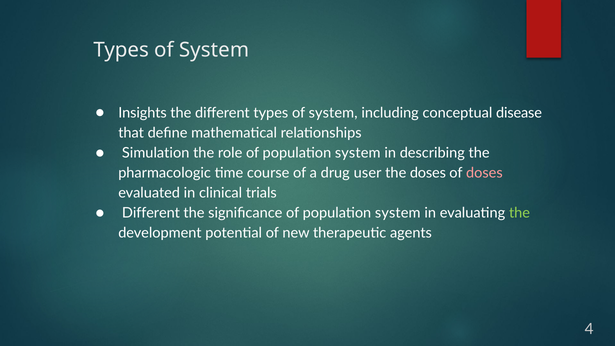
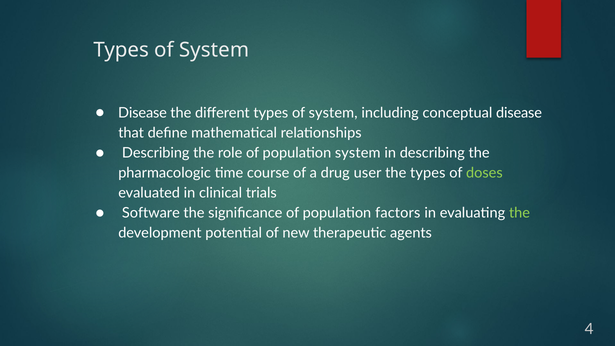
Insights at (142, 113): Insights -> Disease
Simulation at (156, 153): Simulation -> Describing
the doses: doses -> types
doses at (484, 173) colour: pink -> light green
Different at (151, 213): Different -> Software
significance of population system: system -> factors
